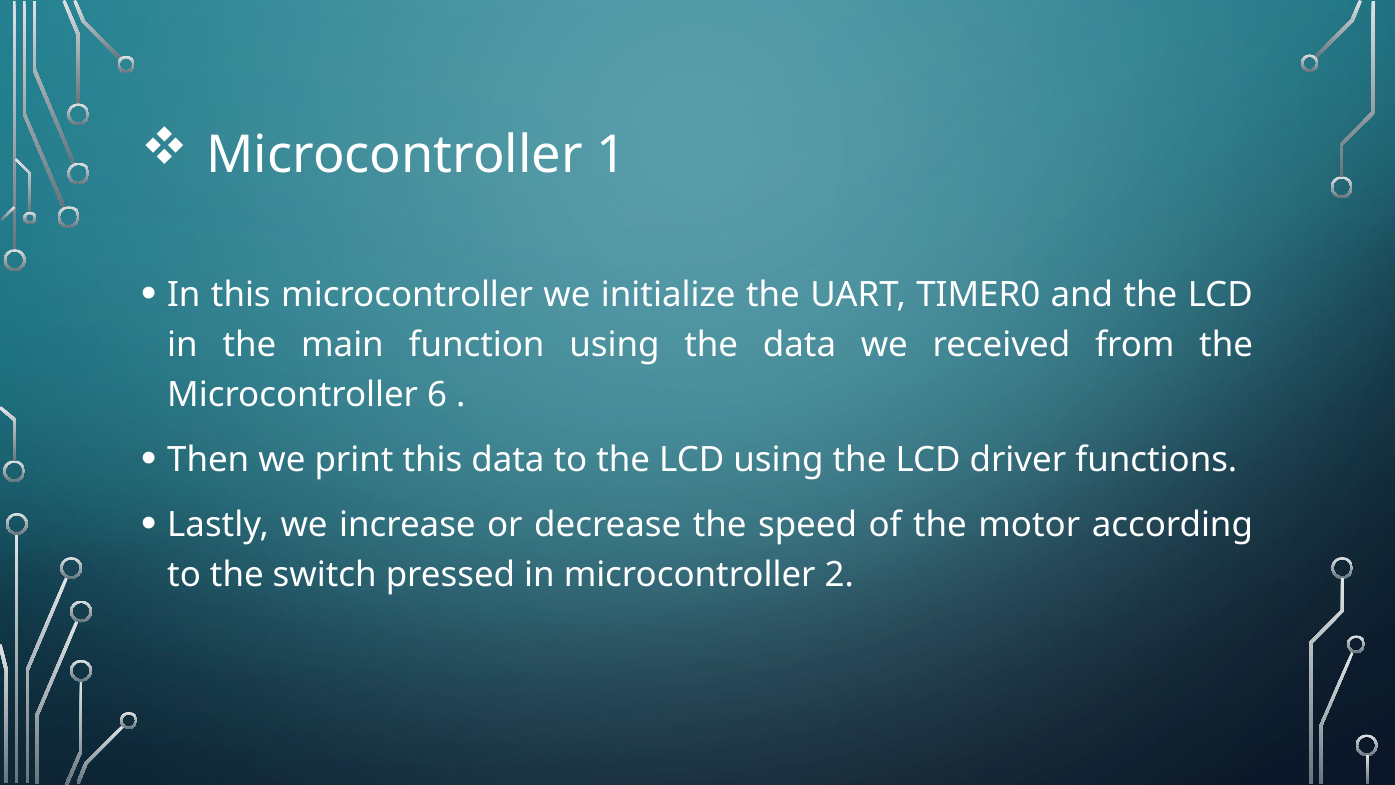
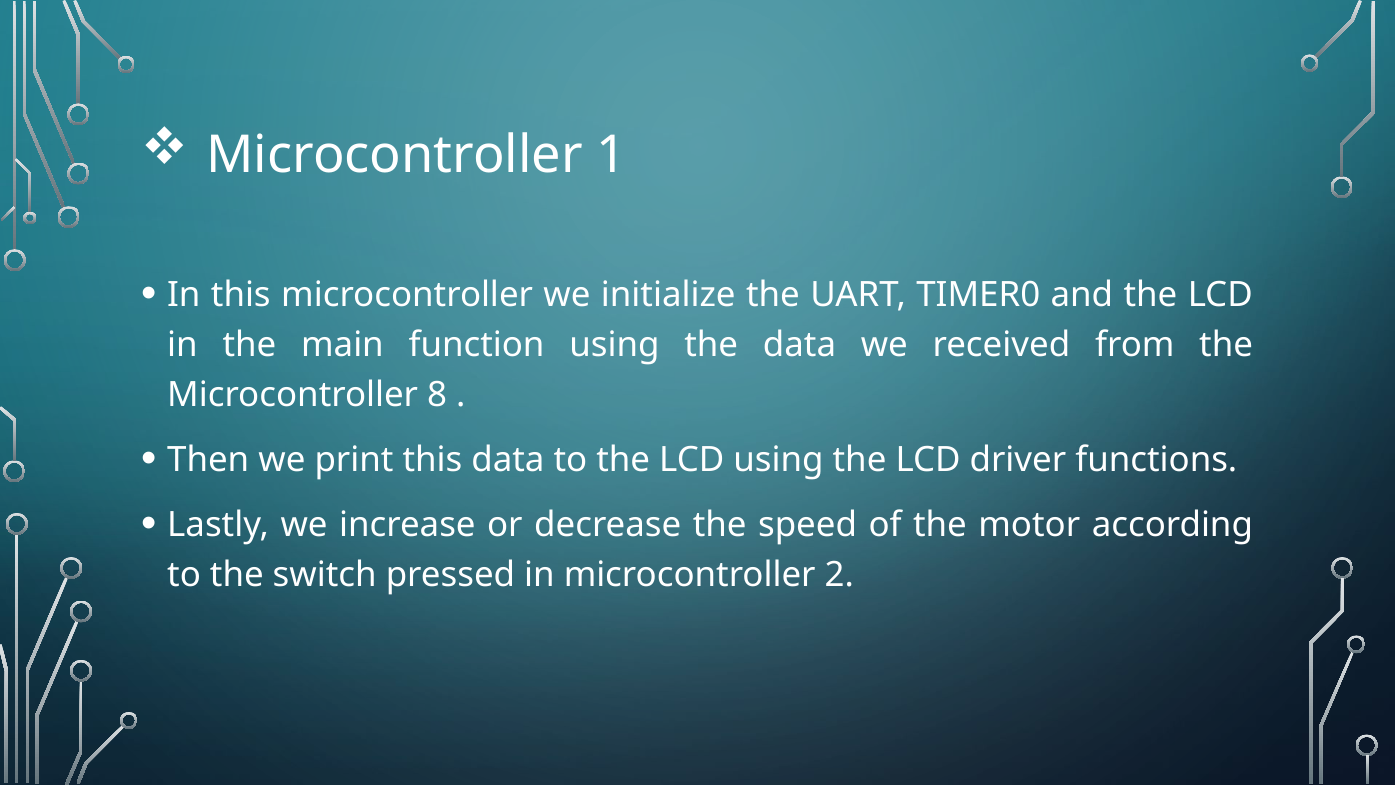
6: 6 -> 8
